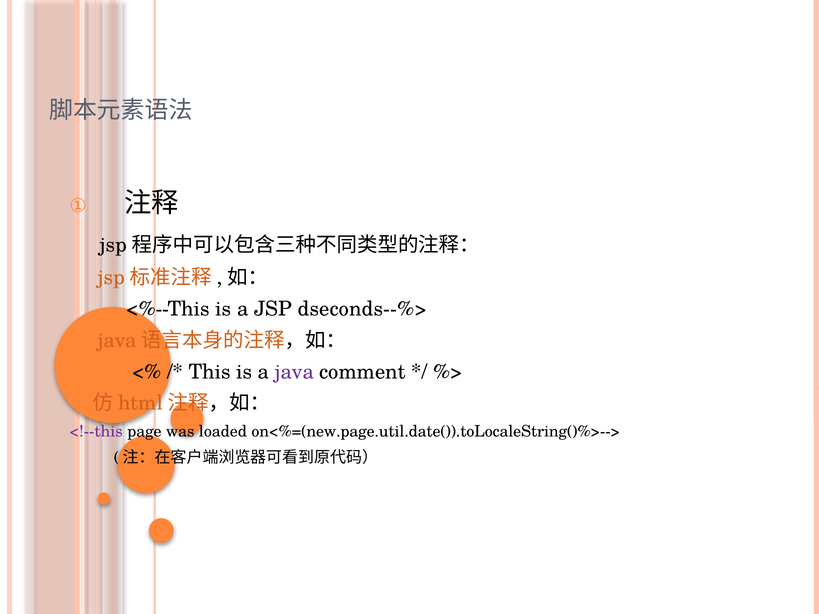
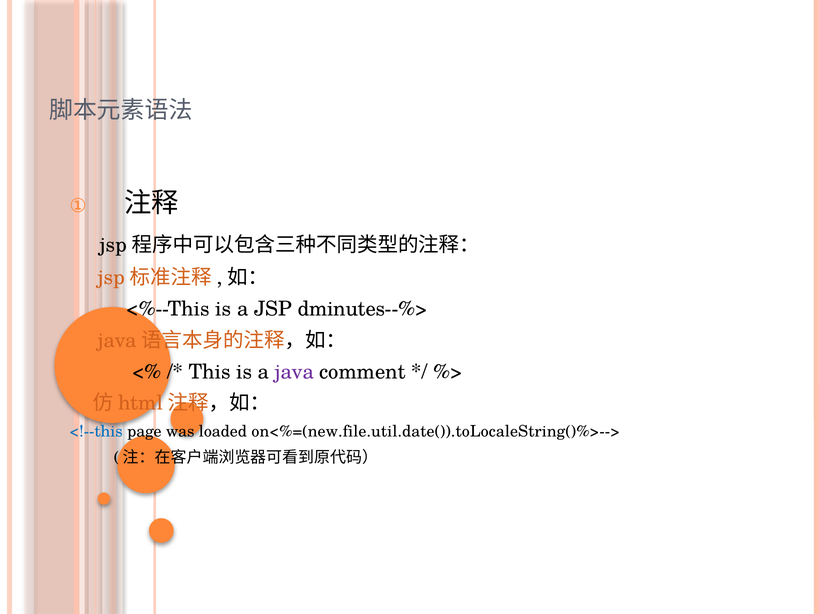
dseconds--%>: dseconds--%> -> dminutes--%>
<!--this colour: purple -> blue
on<%=(new.page.util.date()).toLocaleString()%>-->: on<%=(new.page.util.date()).toLocaleString()%>--> -> on<%=(new.file.util.date()).toLocaleString()%>-->
